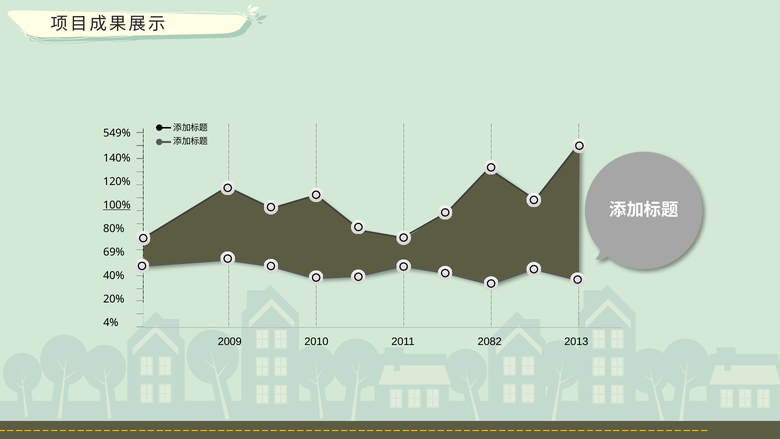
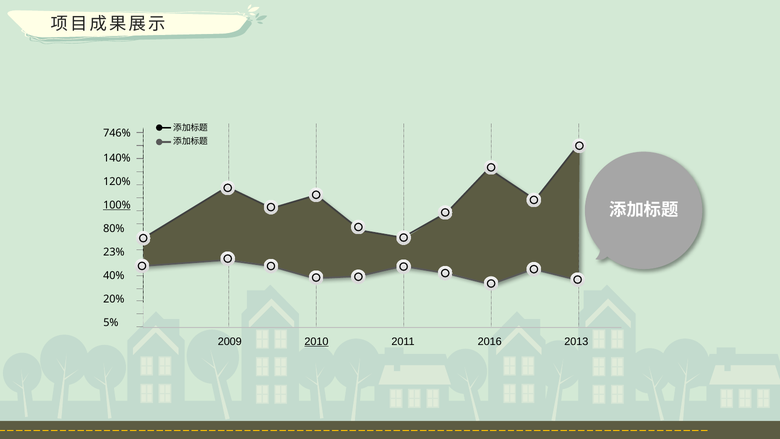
549%: 549% -> 746%
69%: 69% -> 23%
4%: 4% -> 5%
2010 underline: none -> present
2082: 2082 -> 2016
